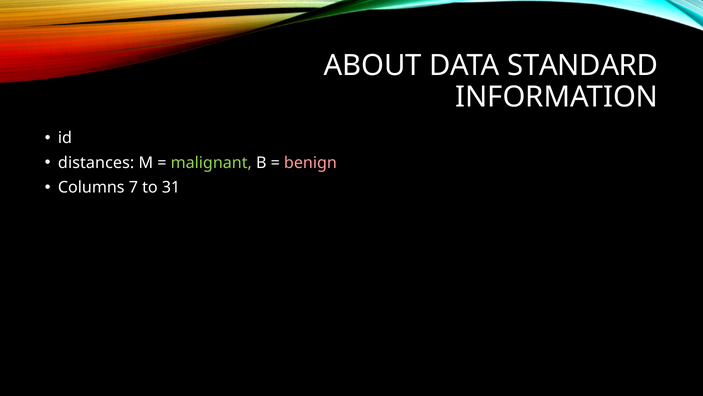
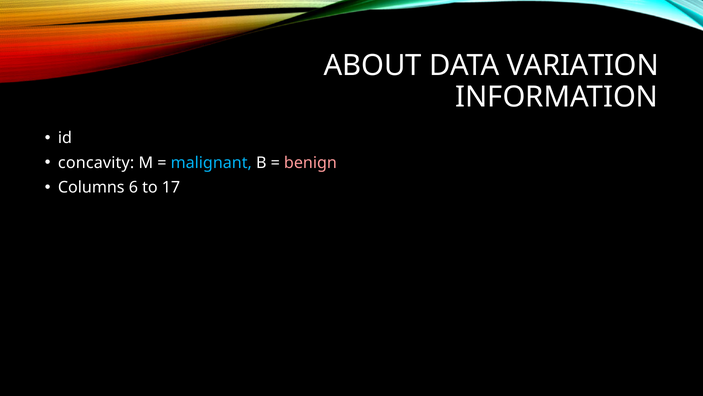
STANDARD: STANDARD -> VARIATION
distances: distances -> concavity
malignant colour: light green -> light blue
7: 7 -> 6
31: 31 -> 17
